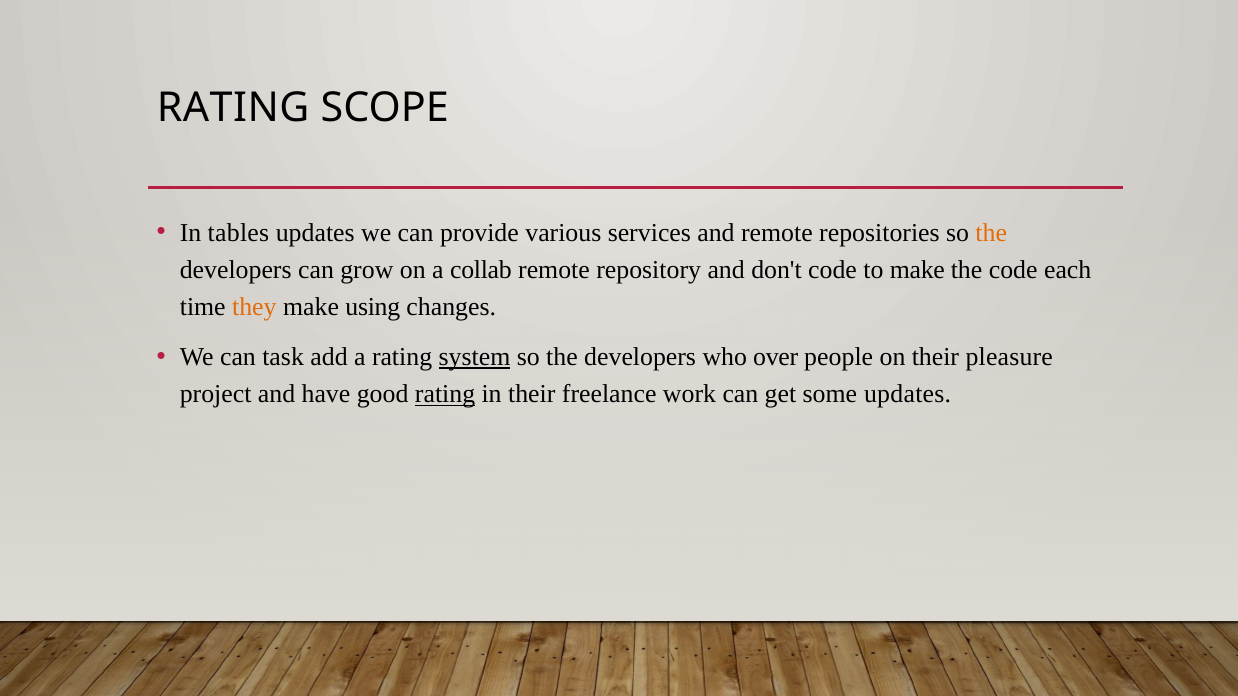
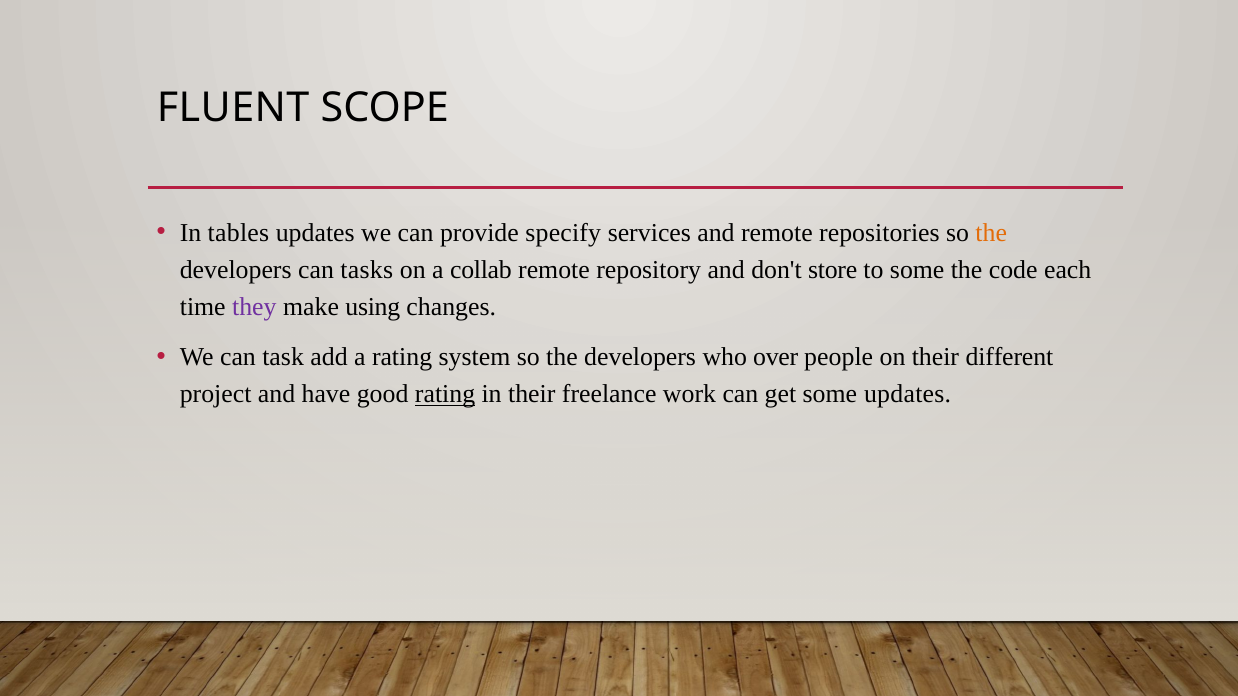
RATING at (233, 108): RATING -> FLUENT
various: various -> specify
grow: grow -> tasks
don't code: code -> store
to make: make -> some
they colour: orange -> purple
system underline: present -> none
pleasure: pleasure -> different
